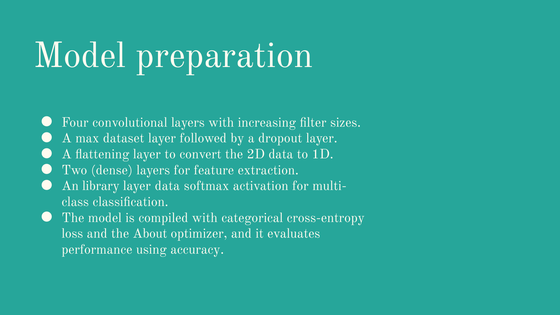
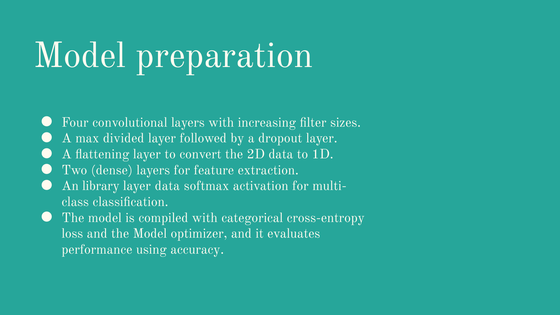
dataset: dataset -> divided
and the About: About -> Model
